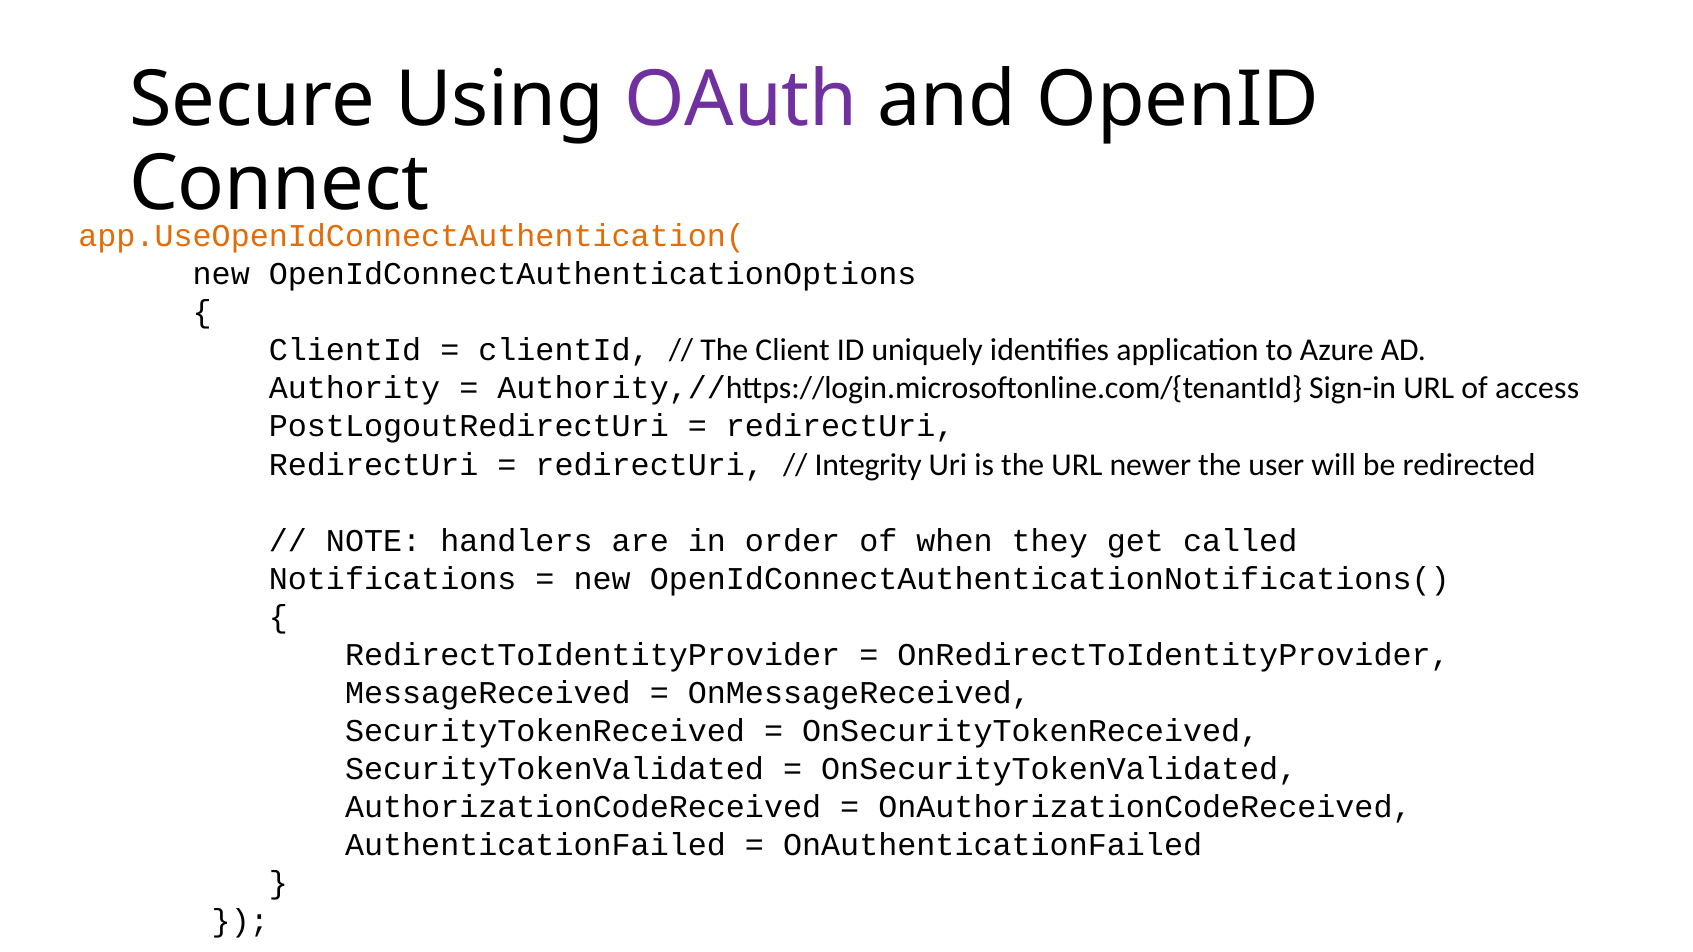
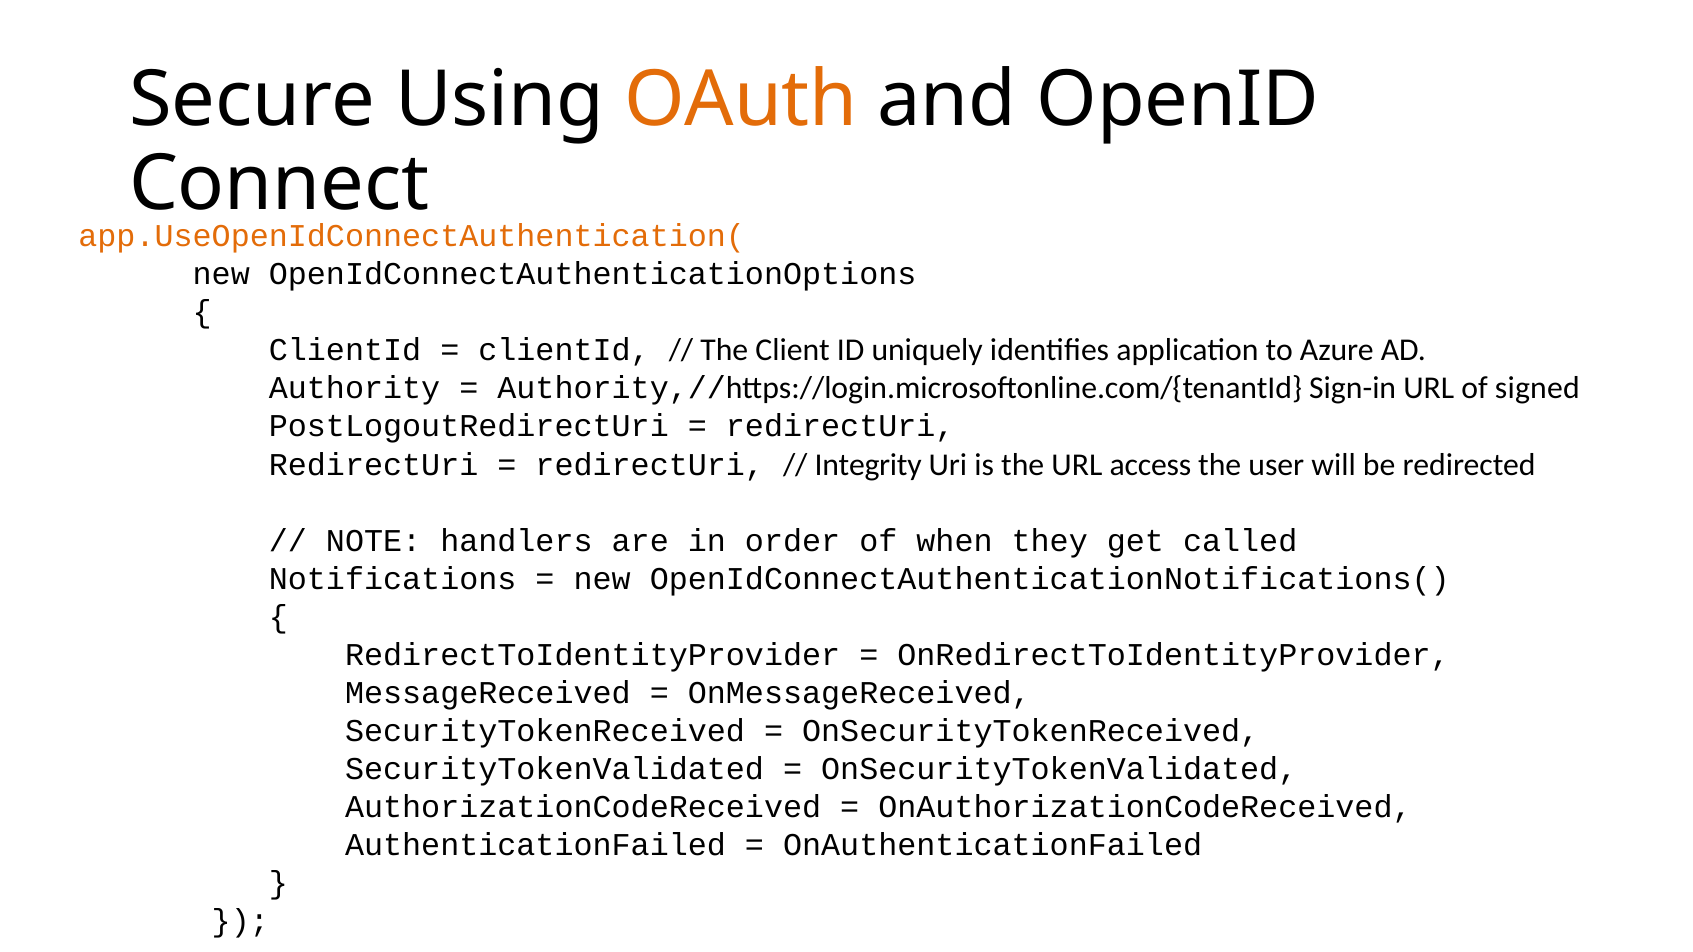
OAuth colour: purple -> orange
access: access -> signed
newer: newer -> access
